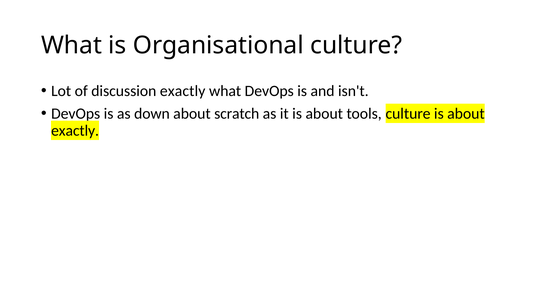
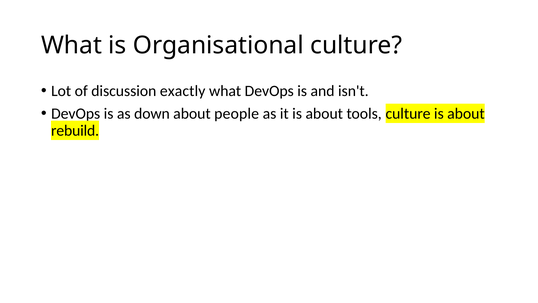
scratch: scratch -> people
exactly at (75, 130): exactly -> rebuild
